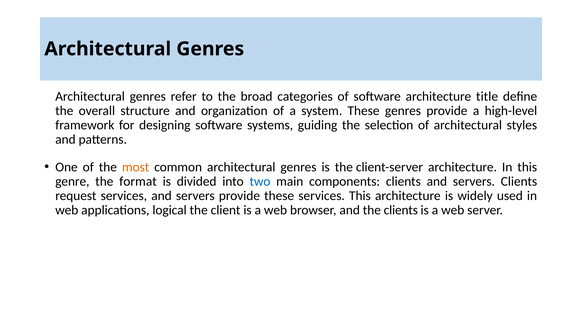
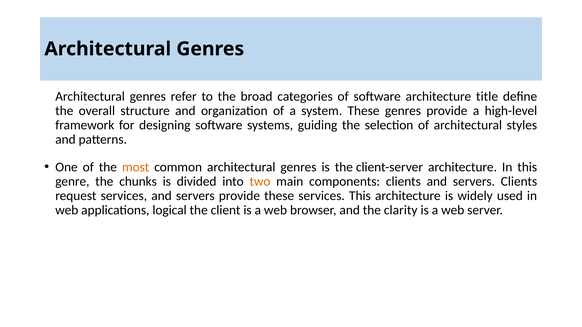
format: format -> chunks
two colour: blue -> orange
the clients: clients -> clarity
